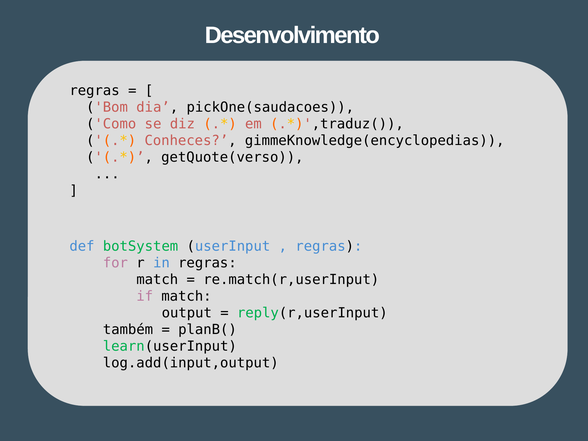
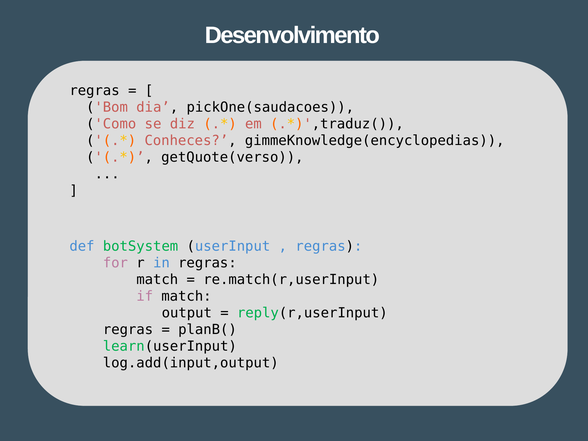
também at (128, 330): também -> regras
